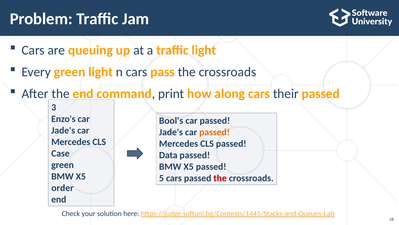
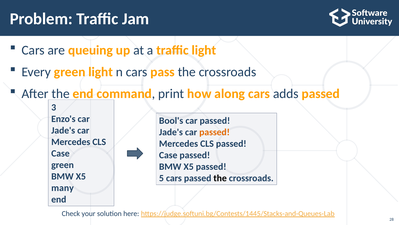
their: their -> adds
Data at (168, 155): Data -> Case
the at (220, 178) colour: red -> black
order: order -> many
